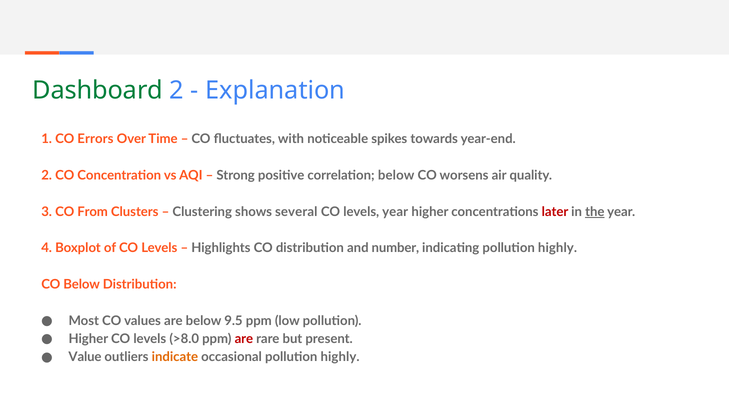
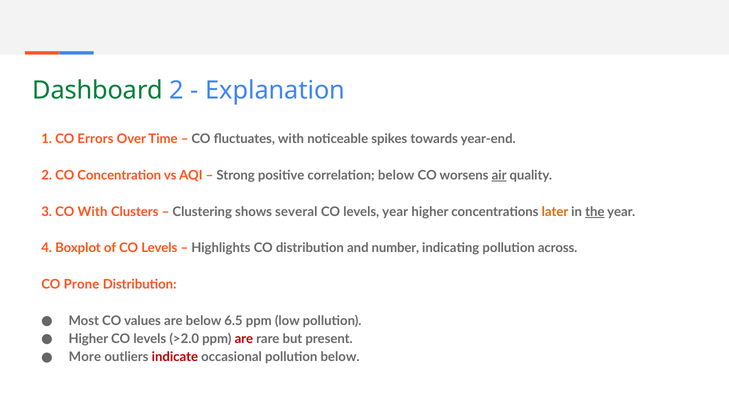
air underline: none -> present
CO From: From -> With
later colour: red -> orange
indicating pollution highly: highly -> across
CO Below: Below -> Prone
9.5: 9.5 -> 6.5
>8.0: >8.0 -> >2.0
Value: Value -> More
indicate colour: orange -> red
occasional pollution highly: highly -> below
